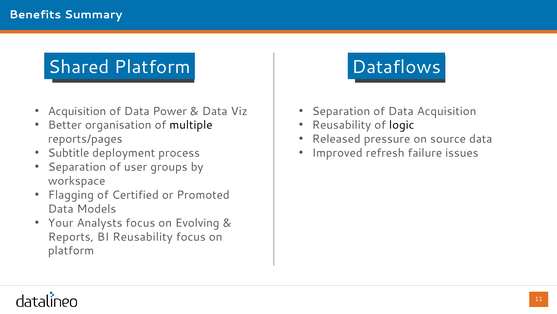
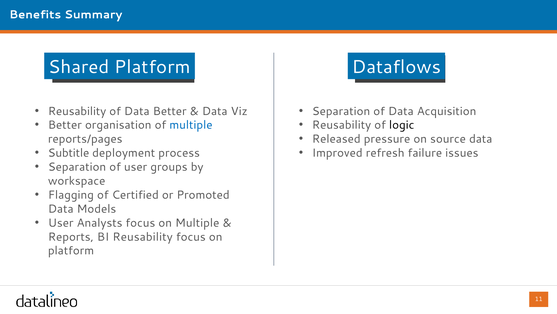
Acquisition at (77, 111): Acquisition -> Reusability
Data Power: Power -> Better
multiple at (191, 125) colour: black -> blue
Your at (61, 222): Your -> User
on Evolving: Evolving -> Multiple
